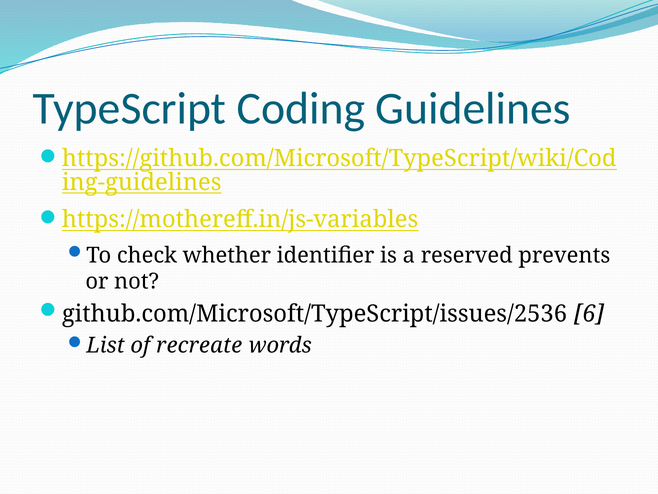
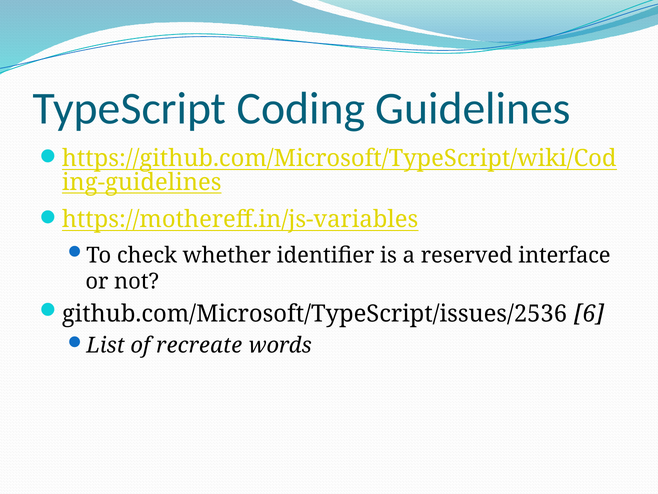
prevents: prevents -> interface
